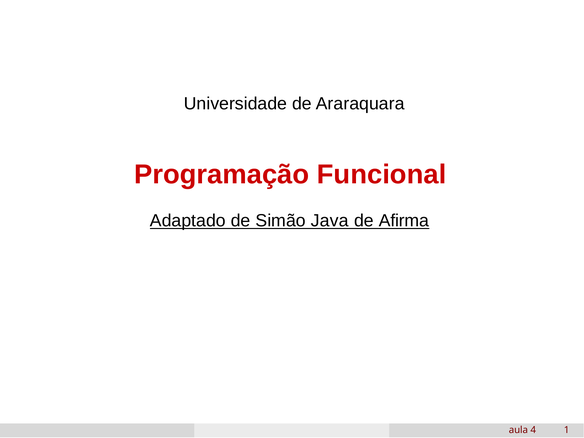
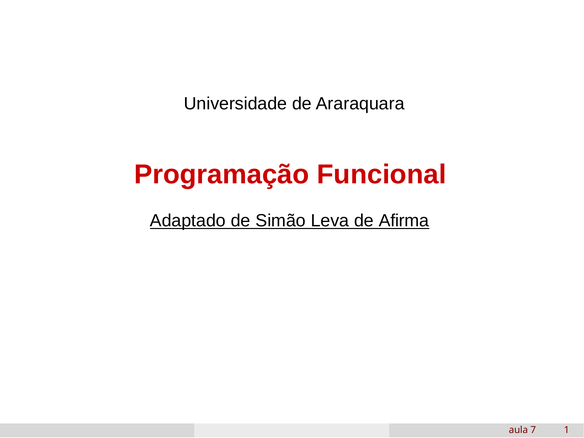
Java: Java -> Leva
4: 4 -> 7
